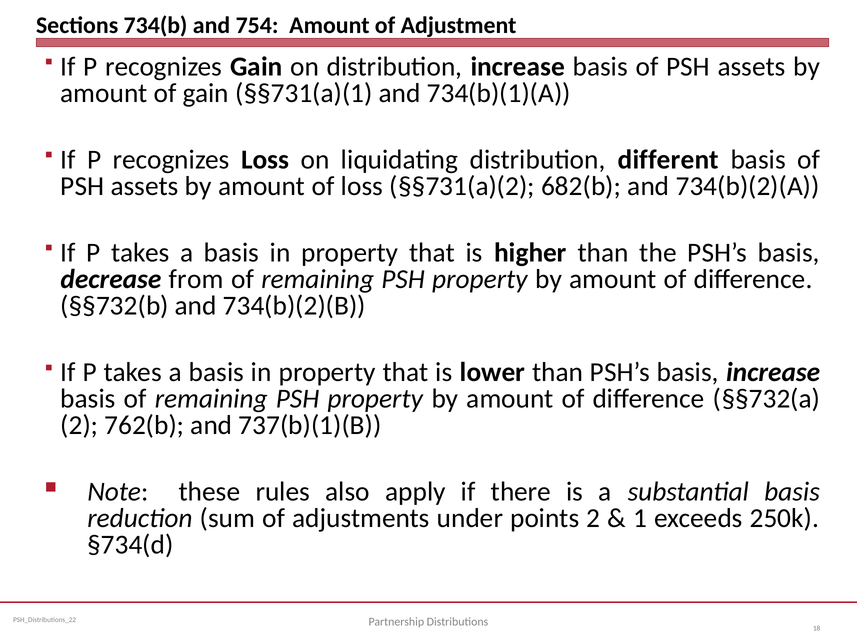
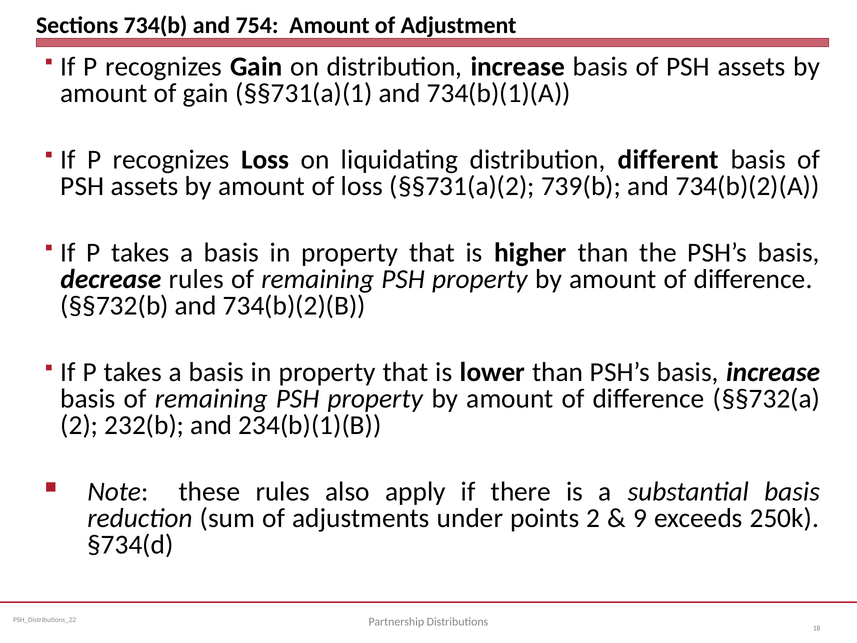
682(b: 682(b -> 739(b
decrease from: from -> rules
762(b: 762(b -> 232(b
737(b)(1)(B: 737(b)(1)(B -> 234(b)(1)(B
1: 1 -> 9
